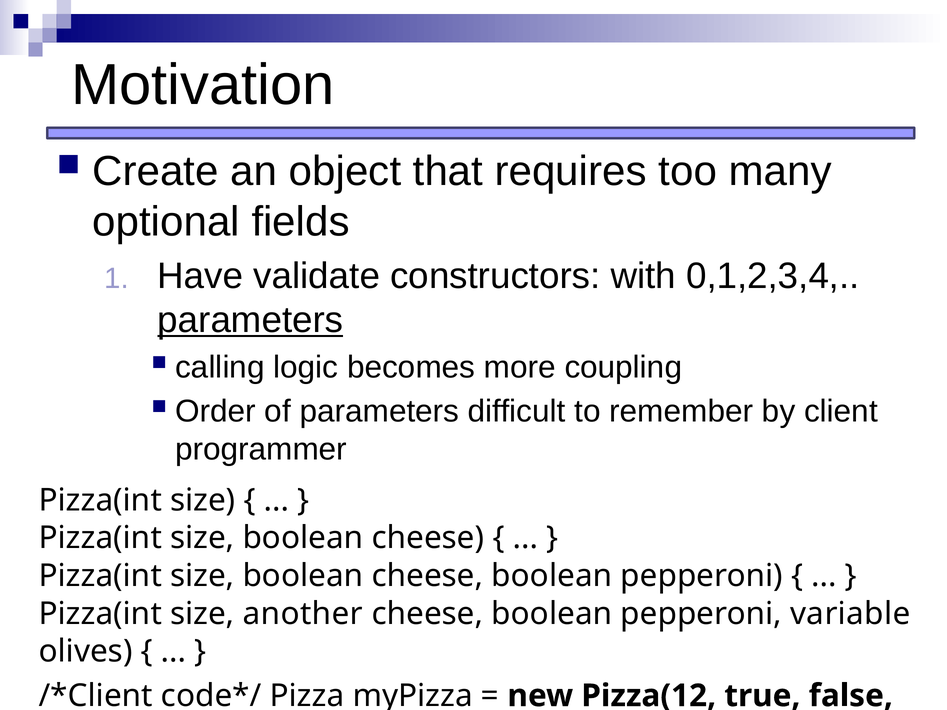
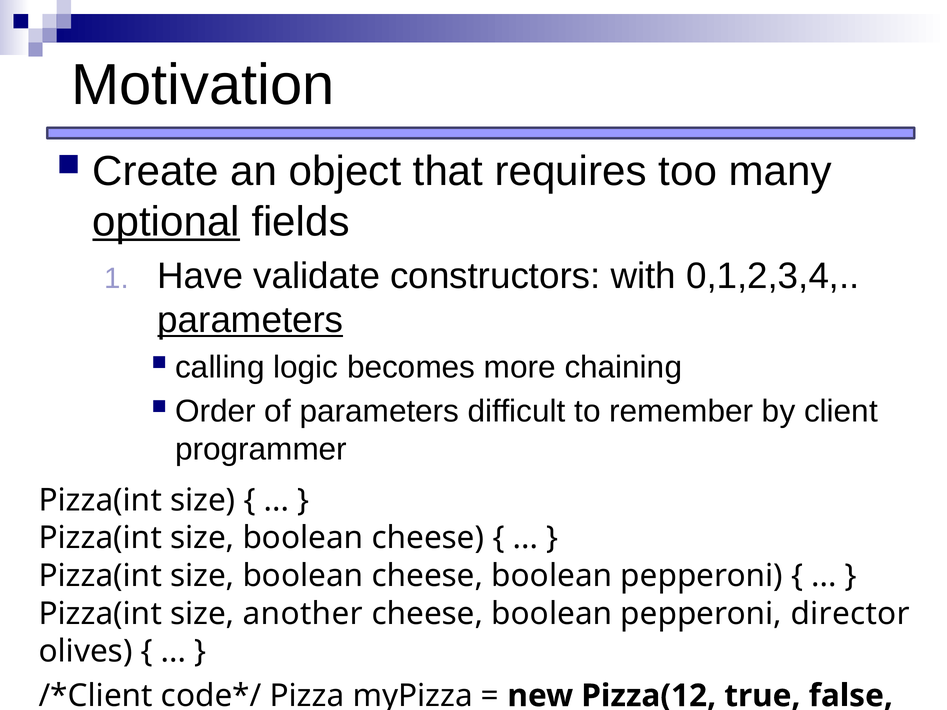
optional underline: none -> present
coupling: coupling -> chaining
variable: variable -> director
